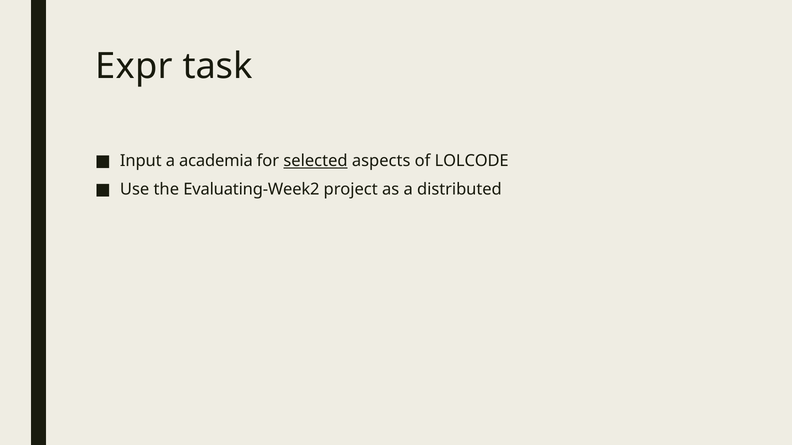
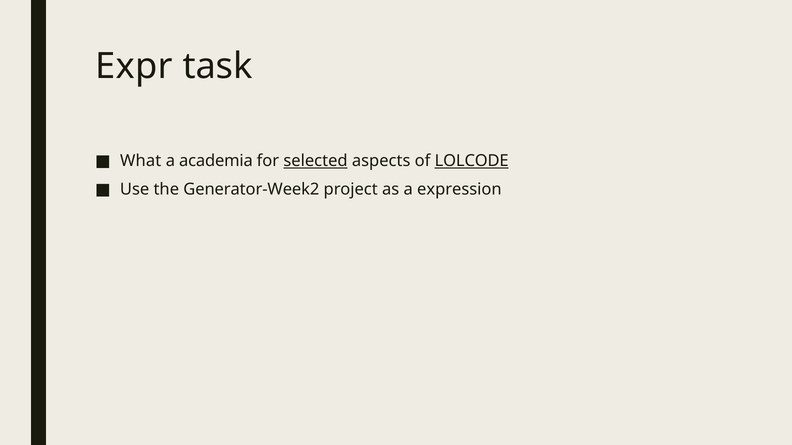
Input: Input -> What
LOLCODE underline: none -> present
Evaluating-Week2: Evaluating-Week2 -> Generator-Week2
distributed: distributed -> expression
